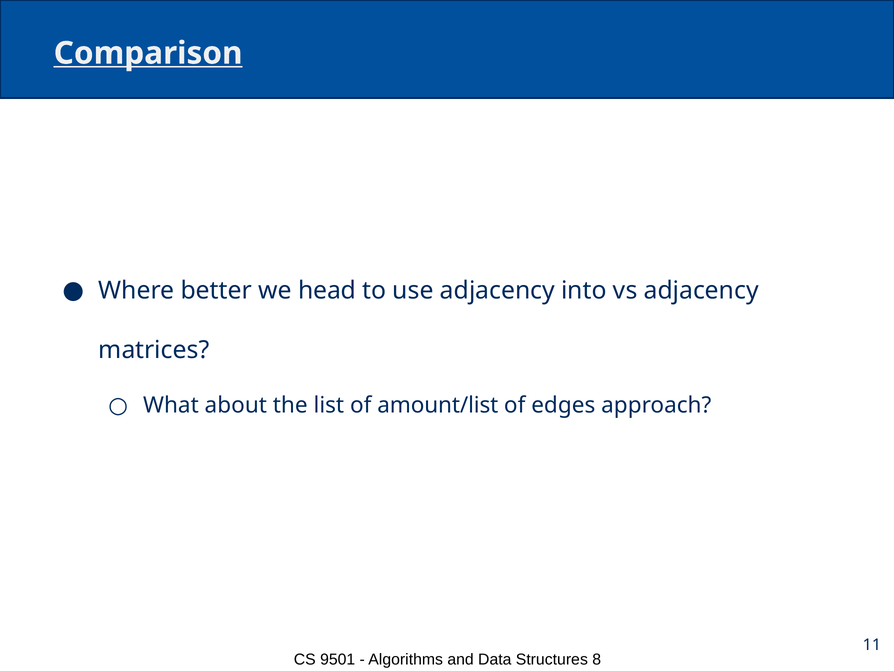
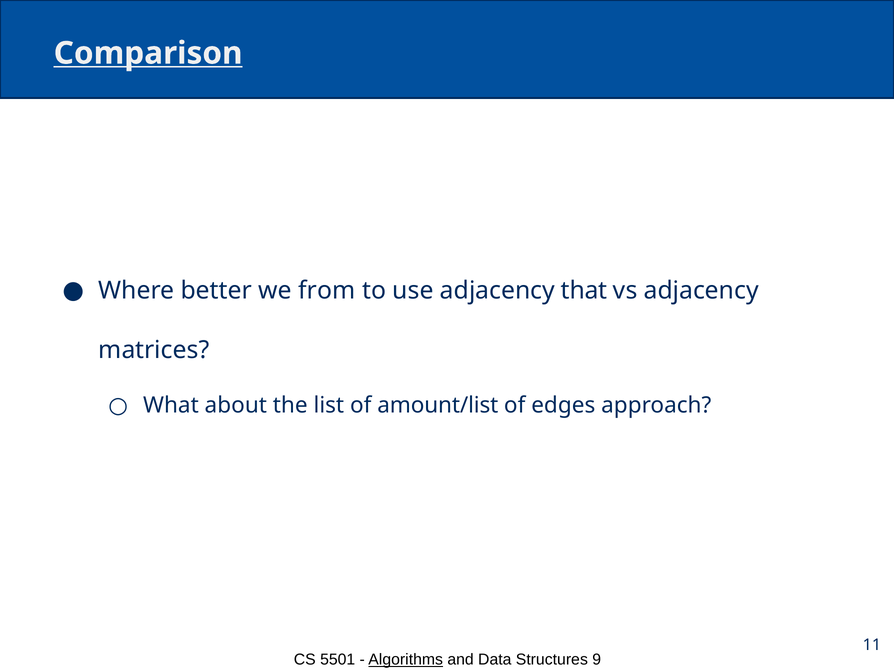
head: head -> from
into: into -> that
9501: 9501 -> 5501
Algorithms underline: none -> present
8: 8 -> 9
